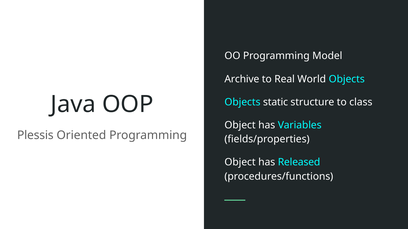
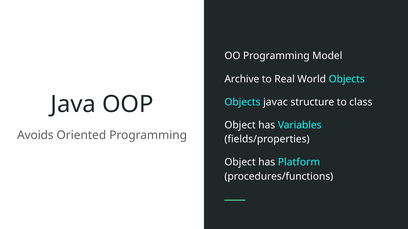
static: static -> javac
Plessis: Plessis -> Avoids
Released: Released -> Platform
